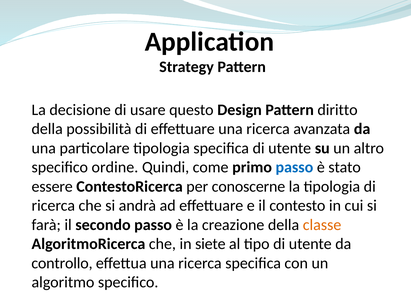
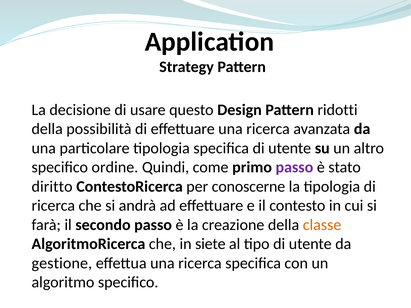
diritto: diritto -> ridotti
passo at (294, 167) colour: blue -> purple
essere: essere -> diritto
controllo: controllo -> gestione
